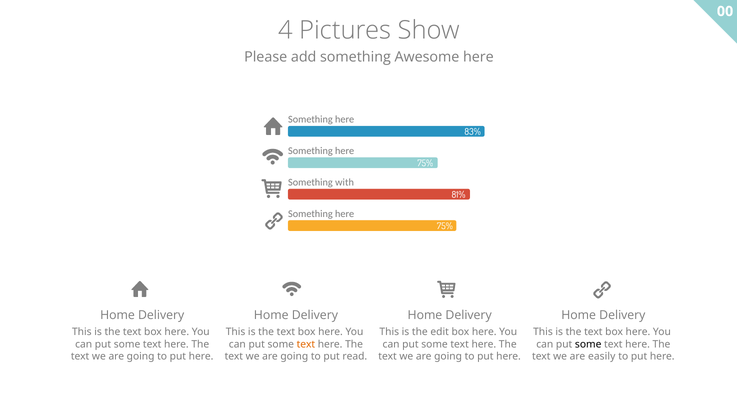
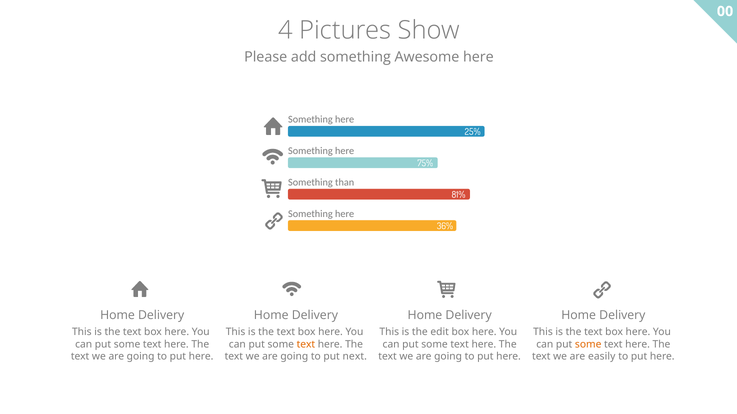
83%: 83% -> 25%
with: with -> than
75% at (445, 226): 75% -> 36%
some at (588, 345) colour: black -> orange
read: read -> next
